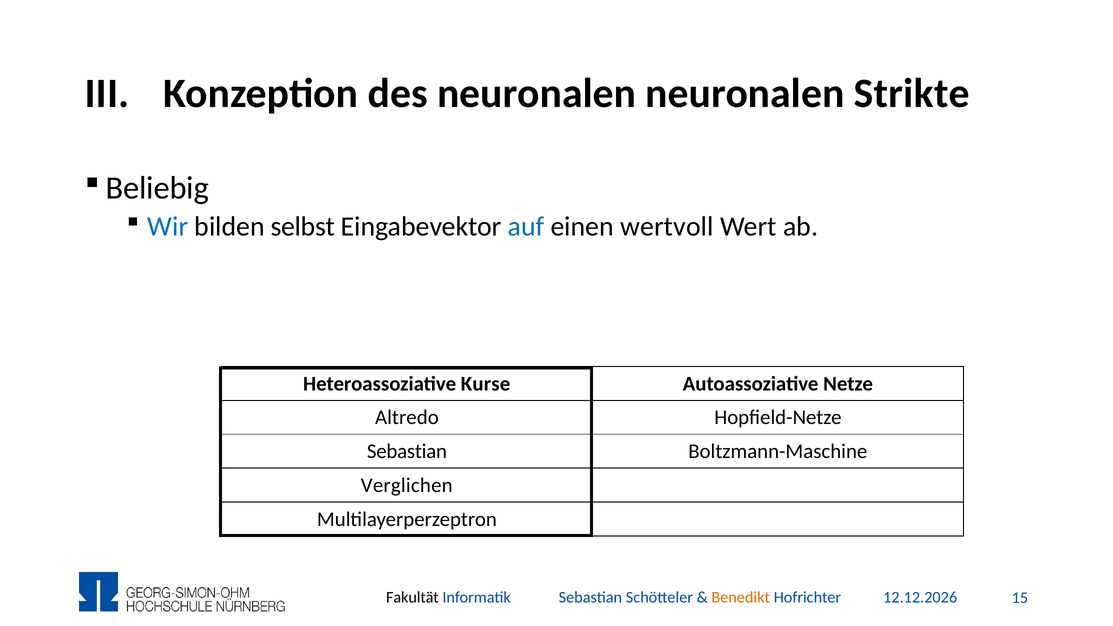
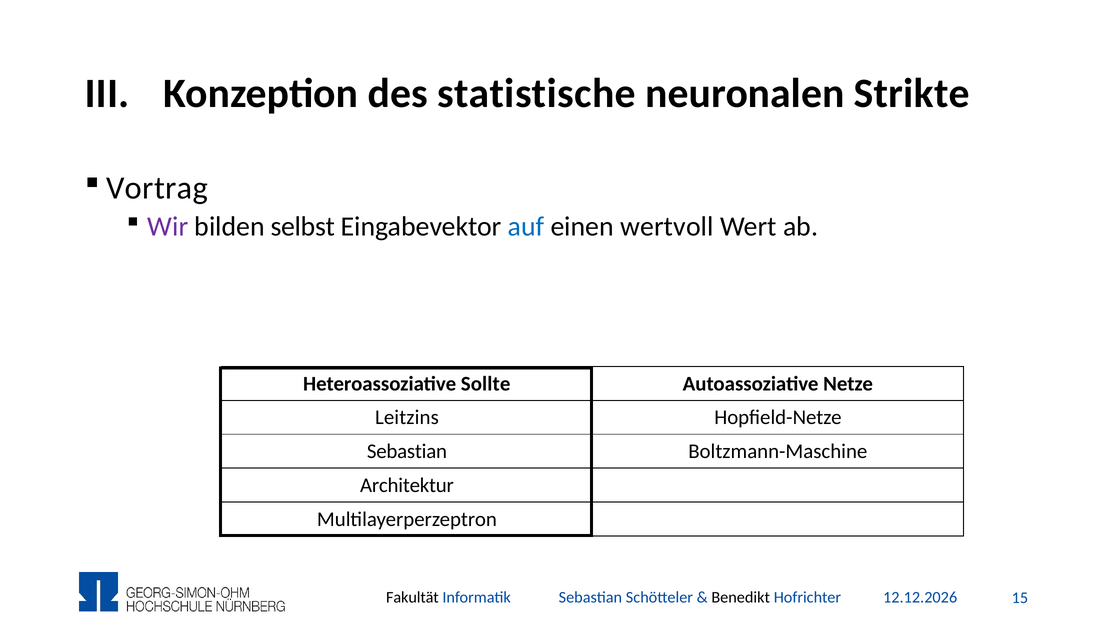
des neuronalen: neuronalen -> statistische
Beliebig: Beliebig -> Vortrag
Wir colour: blue -> purple
Kurse: Kurse -> Sollte
Altredo: Altredo -> Leitzins
Verglichen: Verglichen -> Architektur
Benedikt colour: orange -> black
